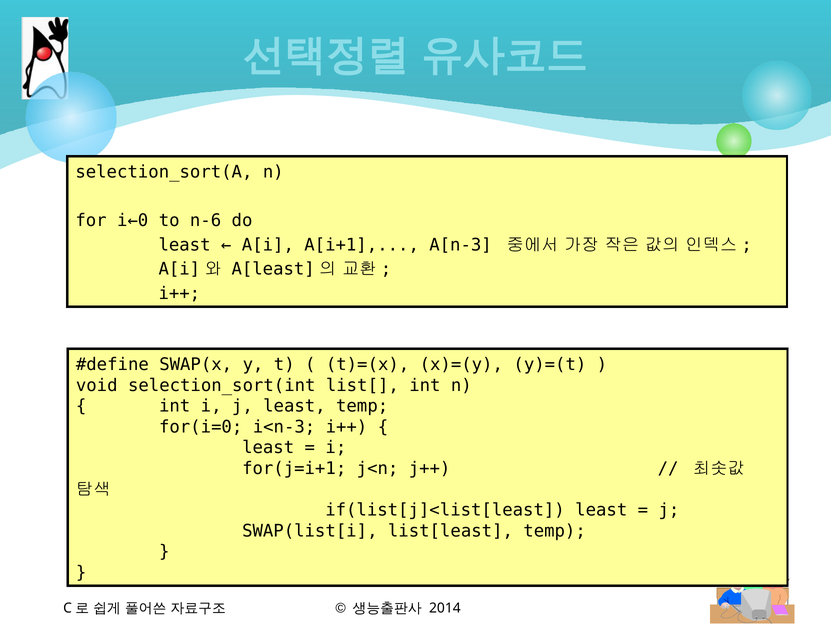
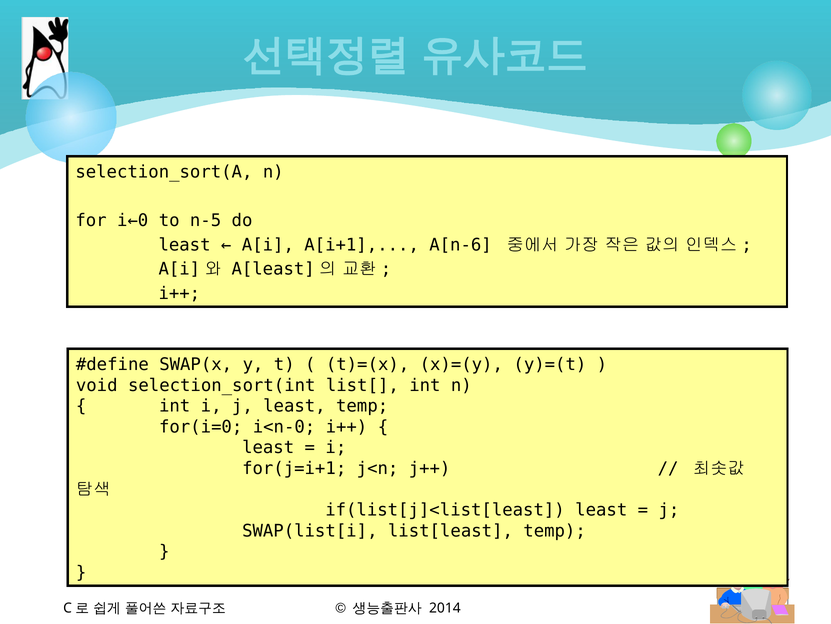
n-6: n-6 -> n-5
A[n-3: A[n-3 -> A[n-6
i<n-3: i<n-3 -> i<n-0
